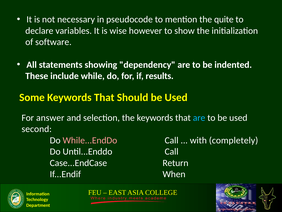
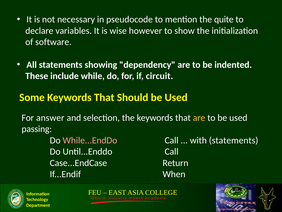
results: results -> circuit
are at (199, 117) colour: light blue -> yellow
second: second -> passing
with completely: completely -> statements
